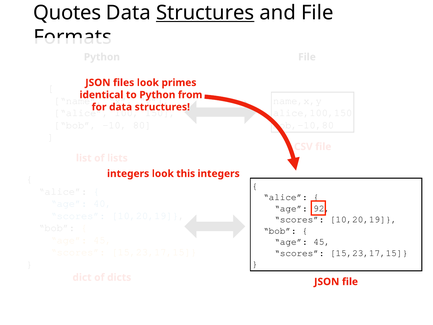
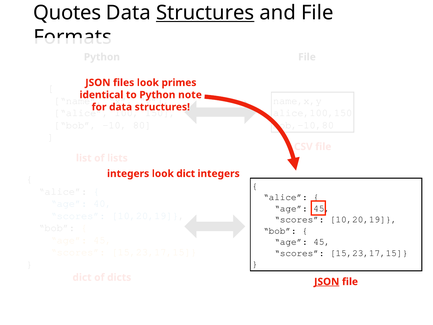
from: from -> note
look this: this -> dict
92 at (322, 208): 92 -> 45
JSON at (327, 282) underline: none -> present
